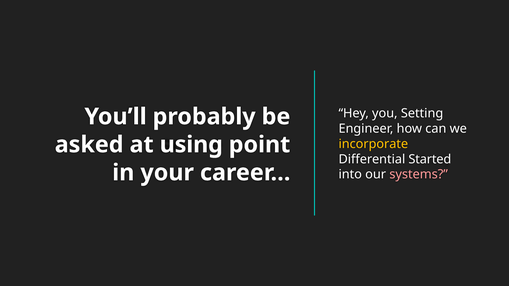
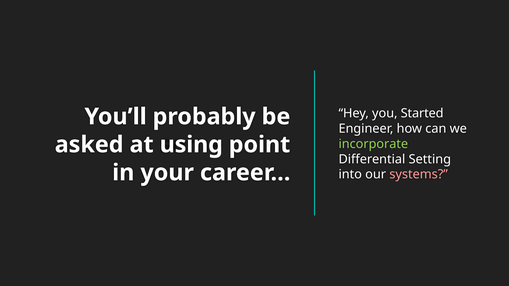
Setting: Setting -> Started
incorporate colour: yellow -> light green
Started: Started -> Setting
